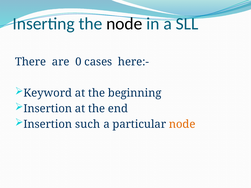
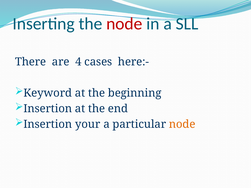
node at (124, 24) colour: black -> red
0: 0 -> 4
such: such -> your
